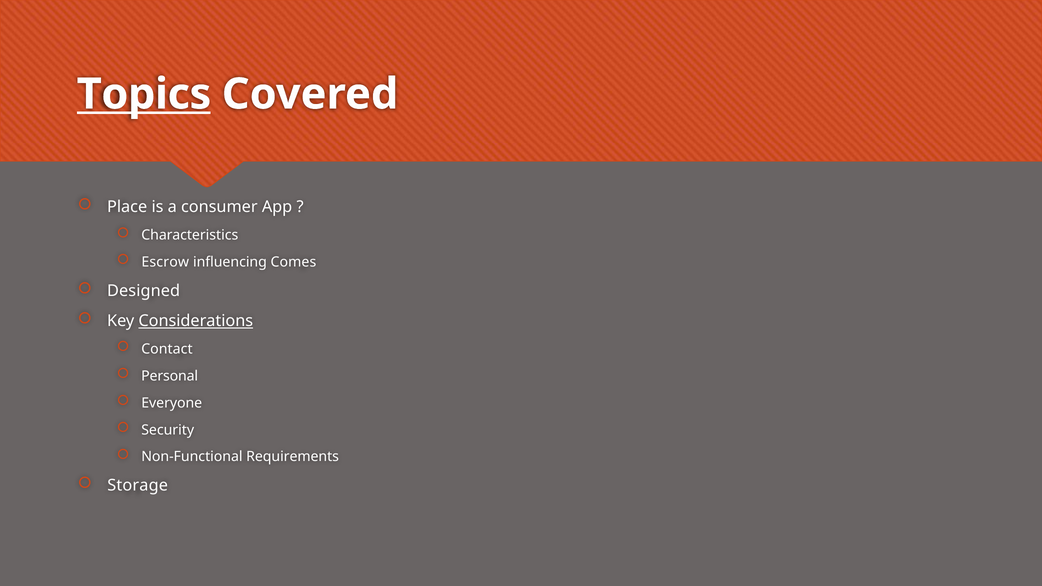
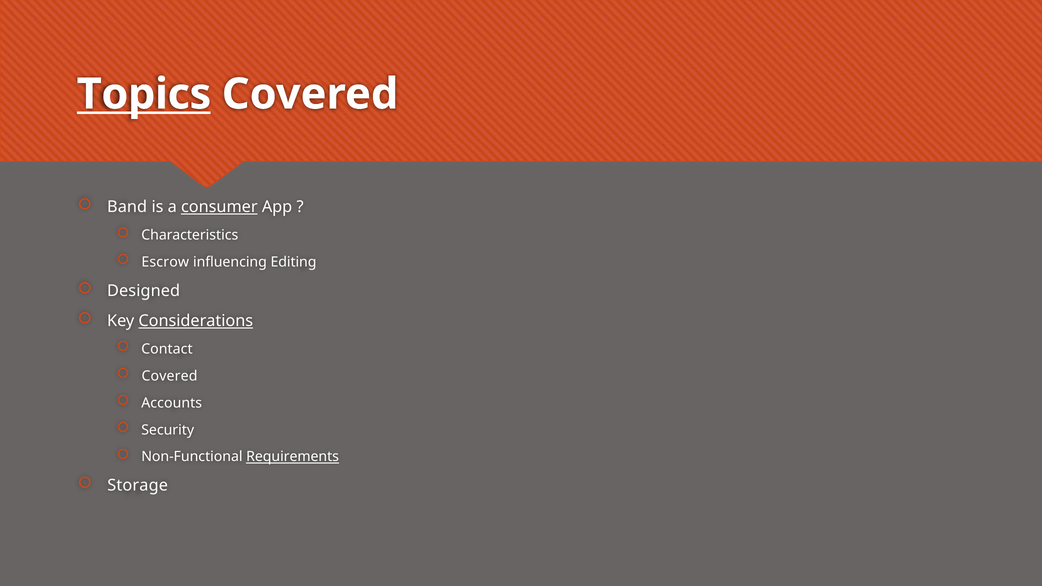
Place: Place -> Band
consumer underline: none -> present
Comes: Comes -> Editing
Personal at (170, 376): Personal -> Covered
Everyone: Everyone -> Accounts
Requirements underline: none -> present
